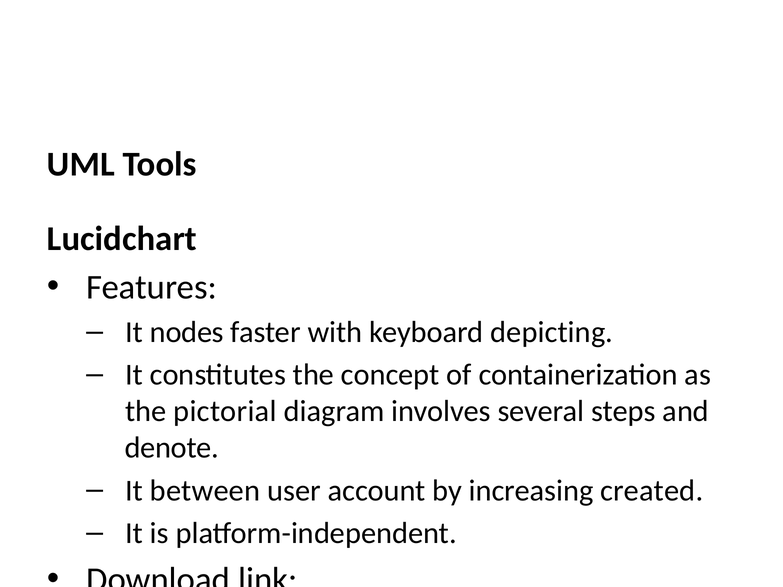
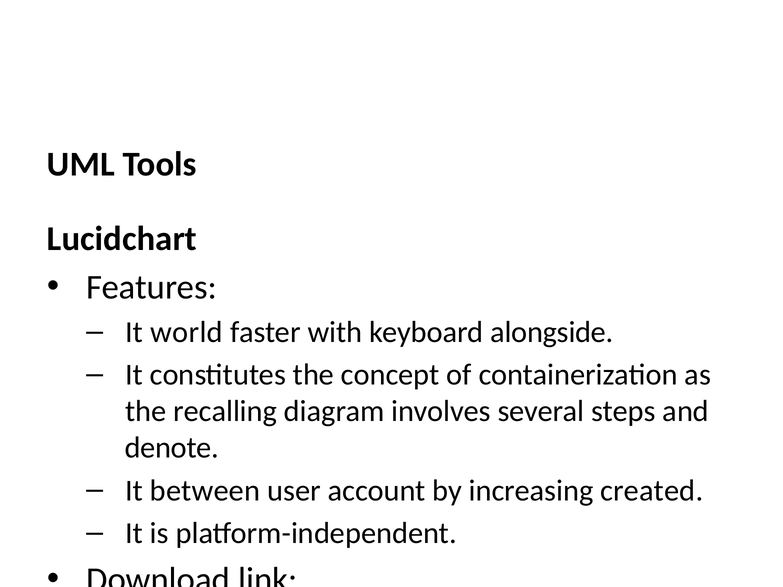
nodes: nodes -> world
depicting: depicting -> alongside
pictorial: pictorial -> recalling
